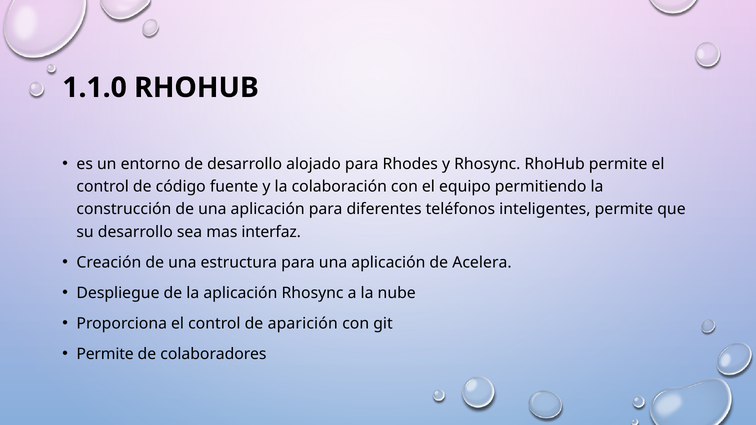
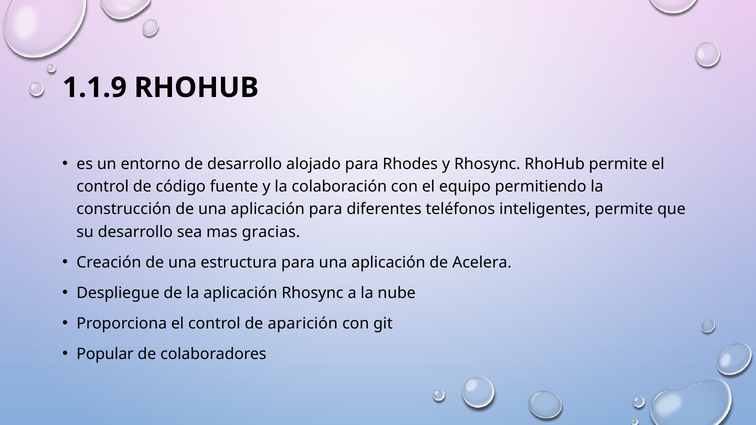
1.1.0: 1.1.0 -> 1.1.9
interfaz: interfaz -> gracias
Permite at (105, 354): Permite -> Popular
